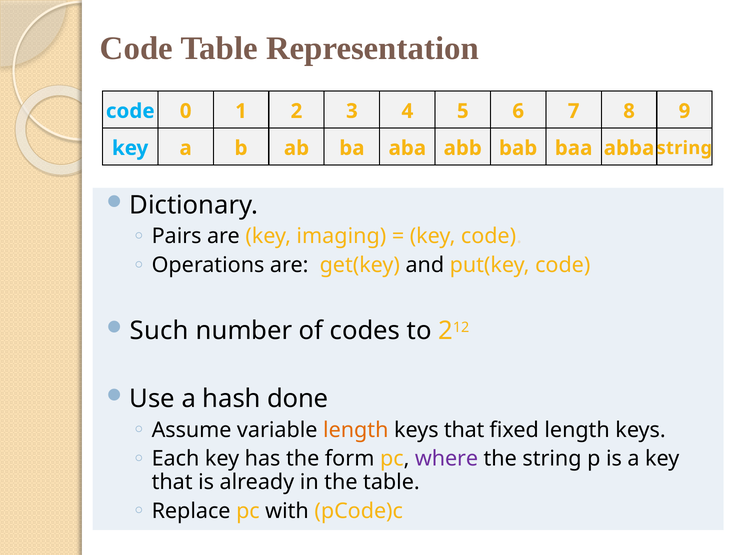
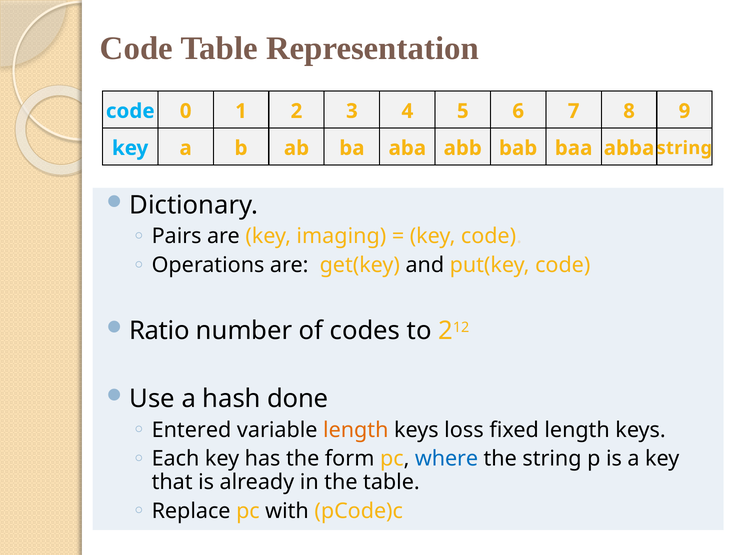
Such: Such -> Ratio
Assume: Assume -> Entered
keys that: that -> loss
where colour: purple -> blue
